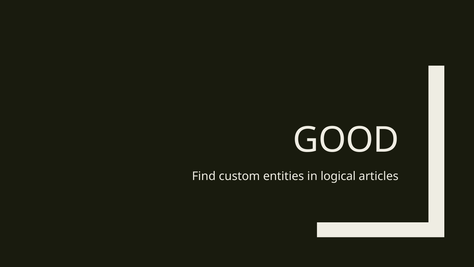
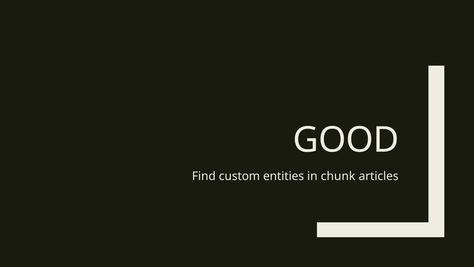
logical: logical -> chunk
